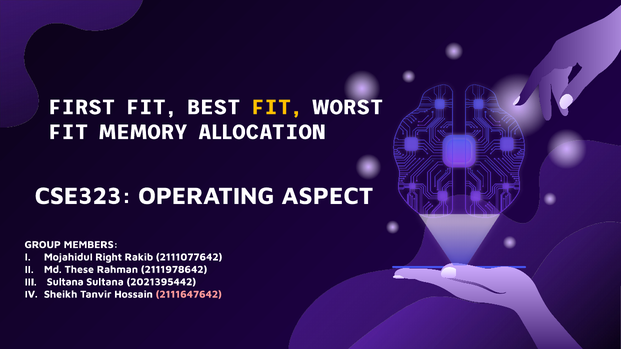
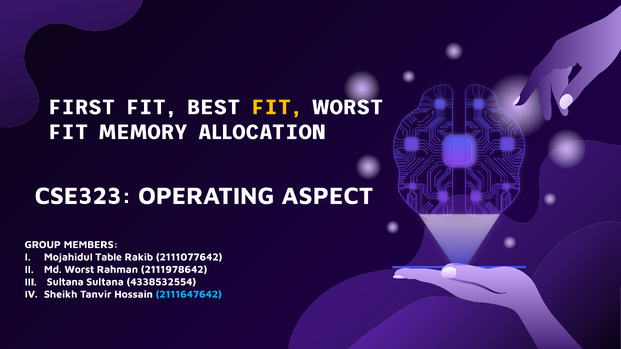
Right: Right -> Table
Md These: These -> Worst
2021395442: 2021395442 -> 4338532554
2111647642 colour: pink -> light blue
